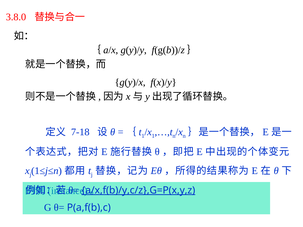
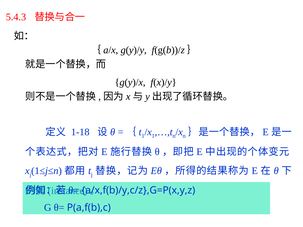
3.8.0: 3.8.0 -> 5.4.3
7-18: 7-18 -> 1-18
a/x,f(b)/y,c/z},G=P(x,y,z underline: present -> none
